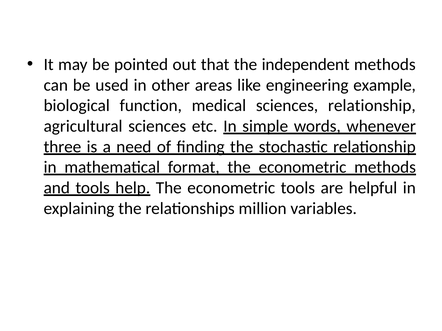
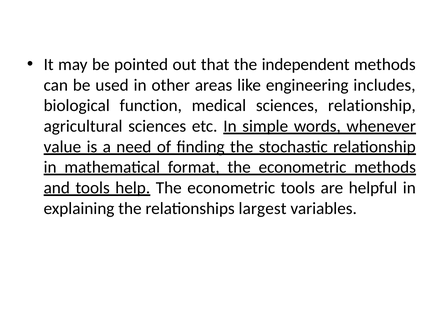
example: example -> includes
three: three -> value
million: million -> largest
